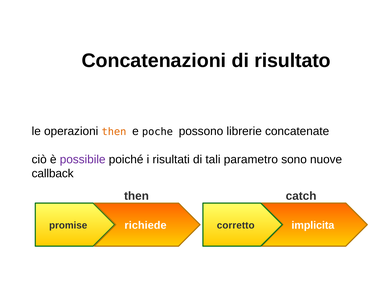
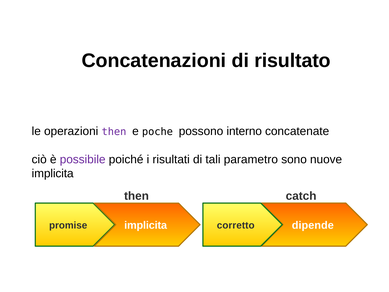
then at (114, 132) colour: orange -> purple
librerie: librerie -> interno
callback at (53, 173): callback -> implicita
implicita: implicita -> dipende
promise richiede: richiede -> implicita
